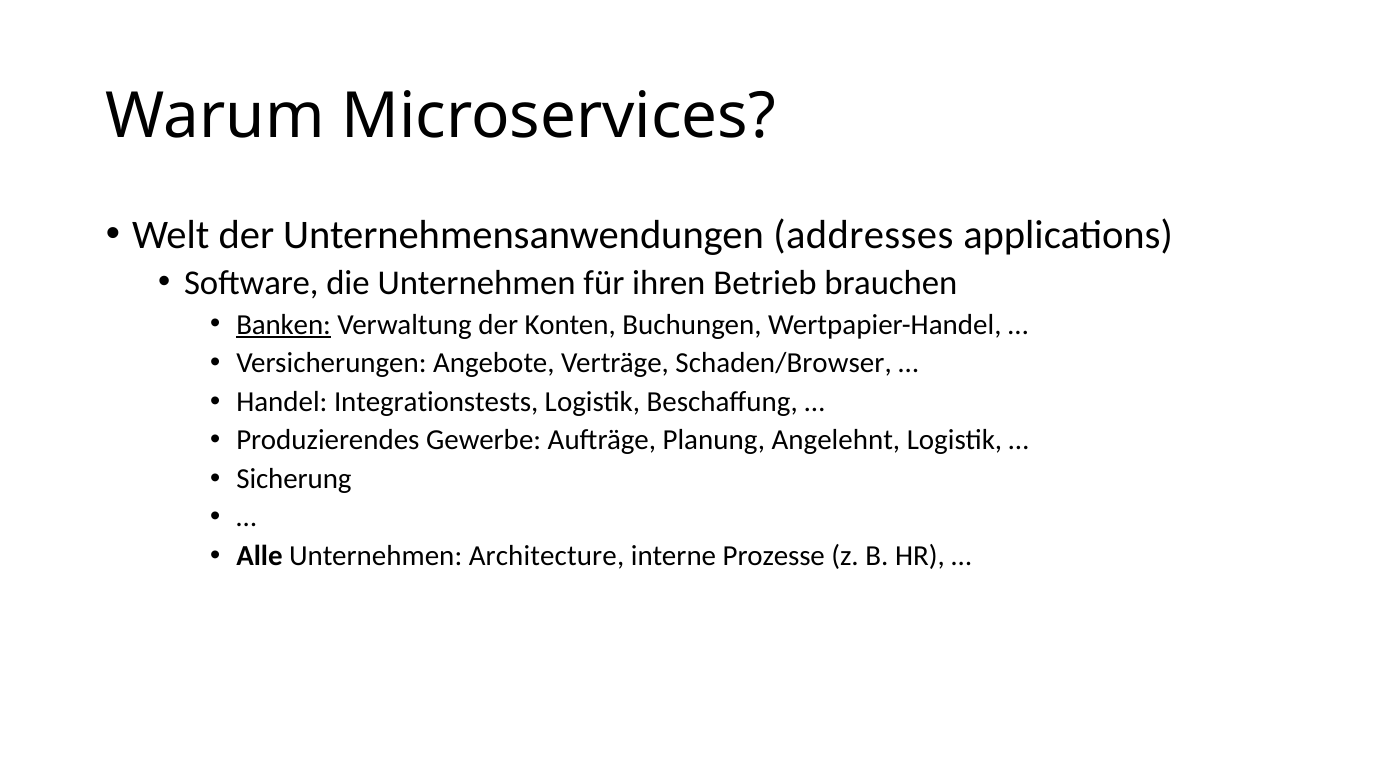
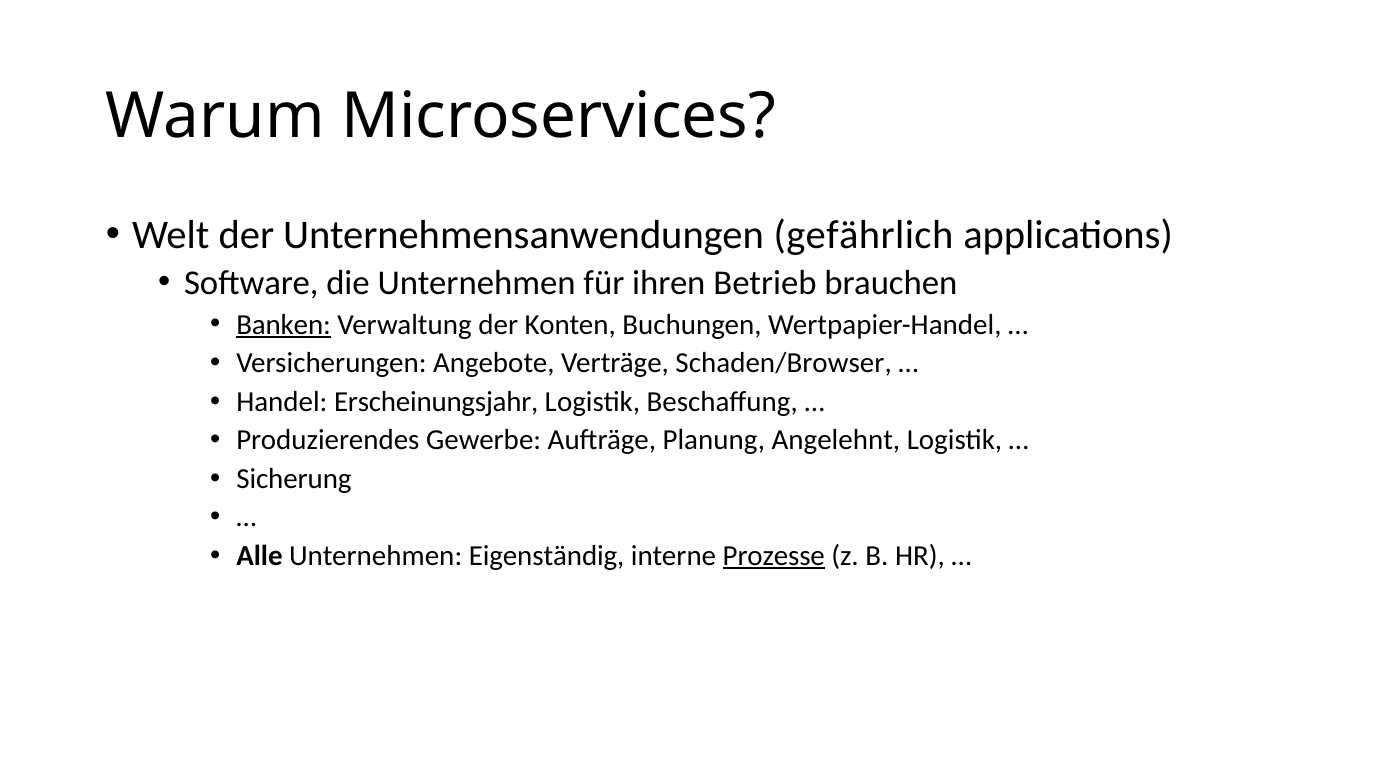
addresses: addresses -> gefährlich
Integrationstests: Integrationstests -> Erscheinungsjahr
Architecture: Architecture -> Eigenständig
Prozesse underline: none -> present
